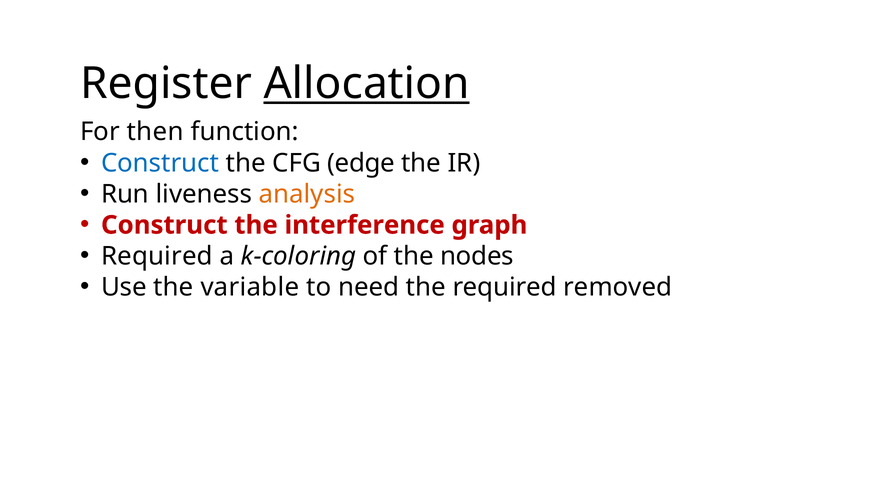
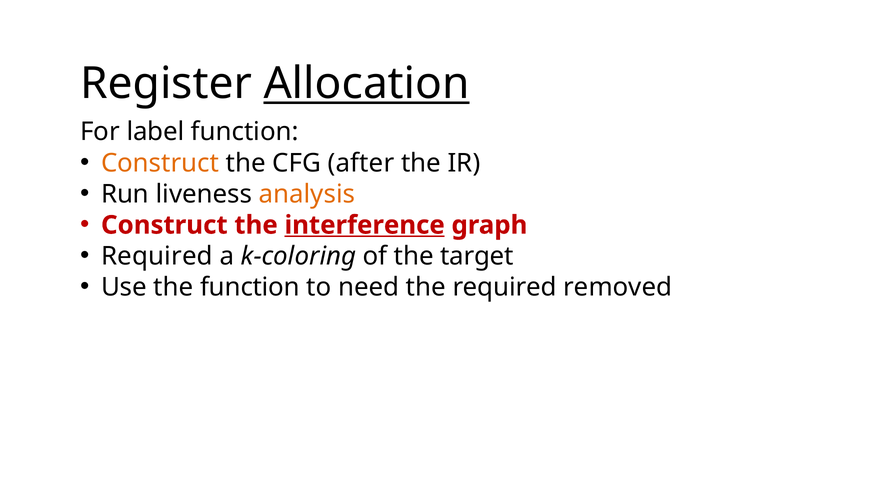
then: then -> label
Construct at (160, 163) colour: blue -> orange
edge: edge -> after
interference underline: none -> present
nodes: nodes -> target
the variable: variable -> function
